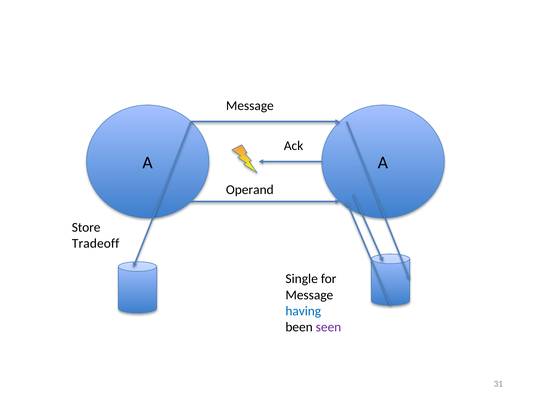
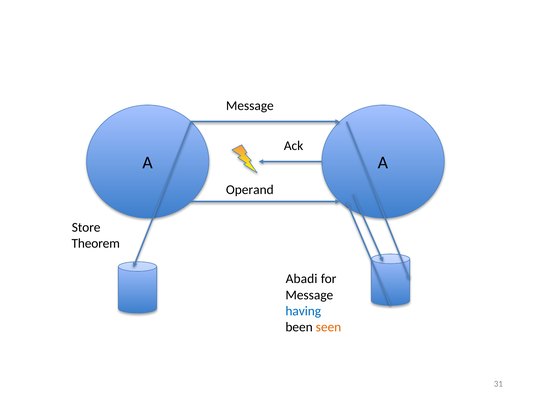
Tradeoff: Tradeoff -> Theorem
Single: Single -> Abadi
seen colour: purple -> orange
